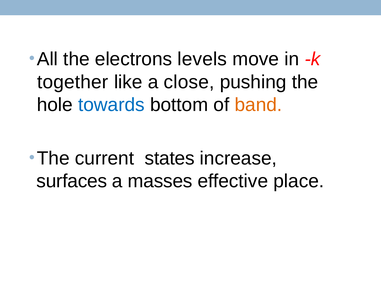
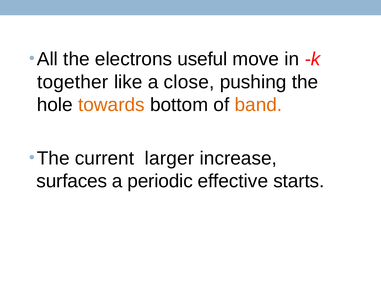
levels: levels -> useful
towards colour: blue -> orange
states: states -> larger
masses: masses -> periodic
place: place -> starts
